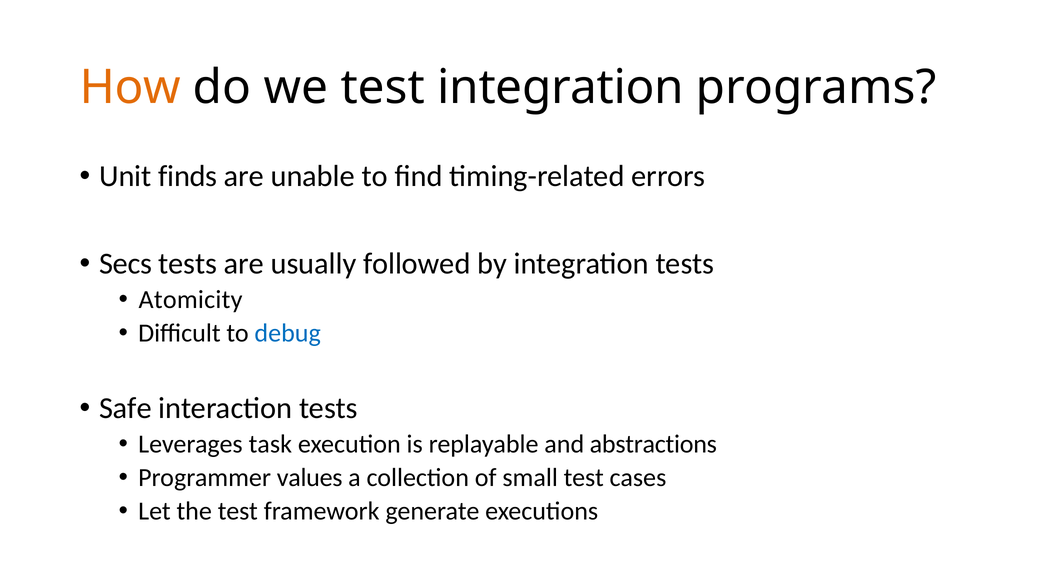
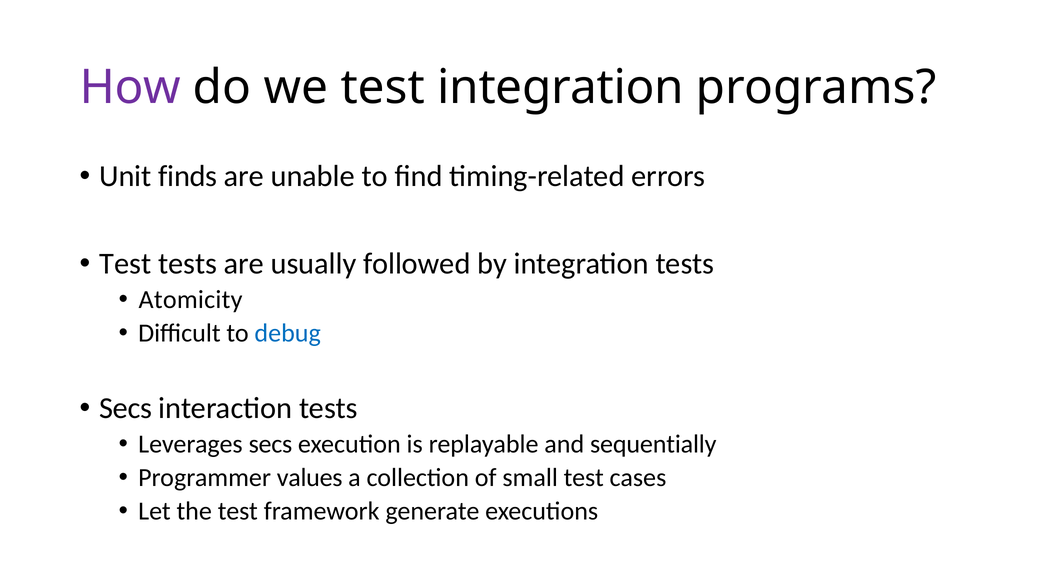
How colour: orange -> purple
Secs at (125, 264): Secs -> Test
Safe at (125, 408): Safe -> Secs
Leverages task: task -> secs
abstractions: abstractions -> sequentially
